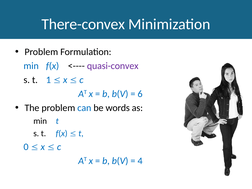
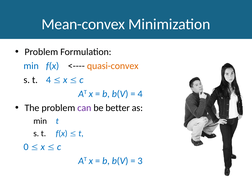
There-convex: There-convex -> Mean-convex
quasi-convex colour: purple -> orange
t 1: 1 -> 4
6 at (140, 94): 6 -> 4
can colour: blue -> purple
words: words -> better
4: 4 -> 3
